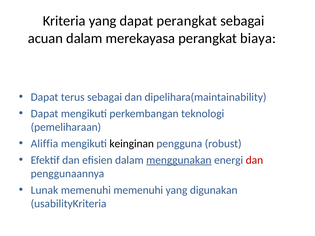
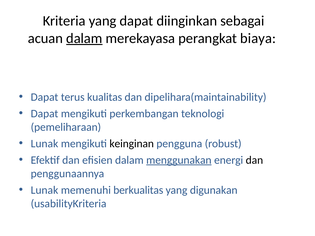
dapat perangkat: perangkat -> diinginkan
dalam at (84, 38) underline: none -> present
terus sebagai: sebagai -> kualitas
Aliffia at (44, 144): Aliffia -> Lunak
dan at (254, 160) colour: red -> black
memenuhi memenuhi: memenuhi -> berkualitas
